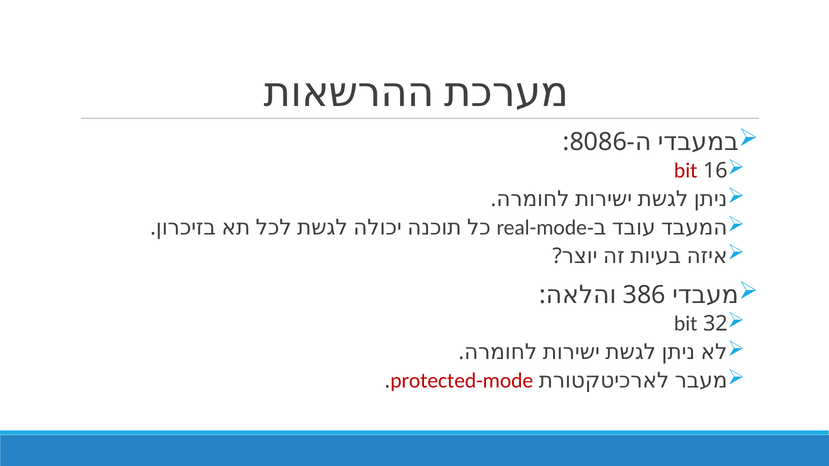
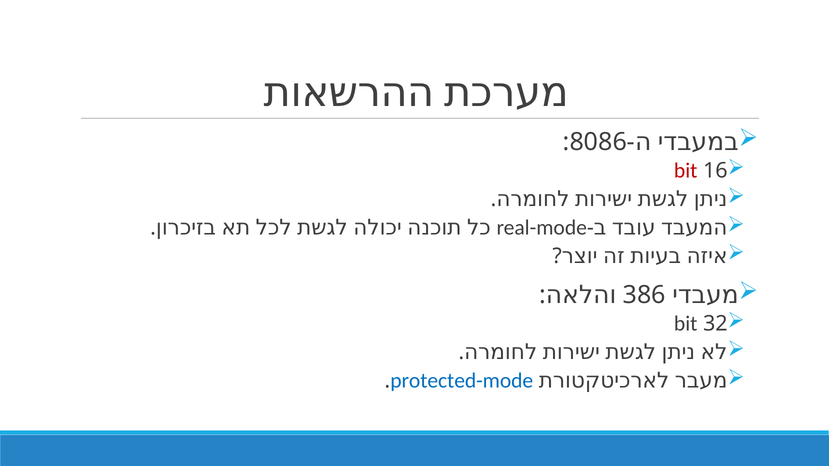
protected-mode colour: red -> blue
